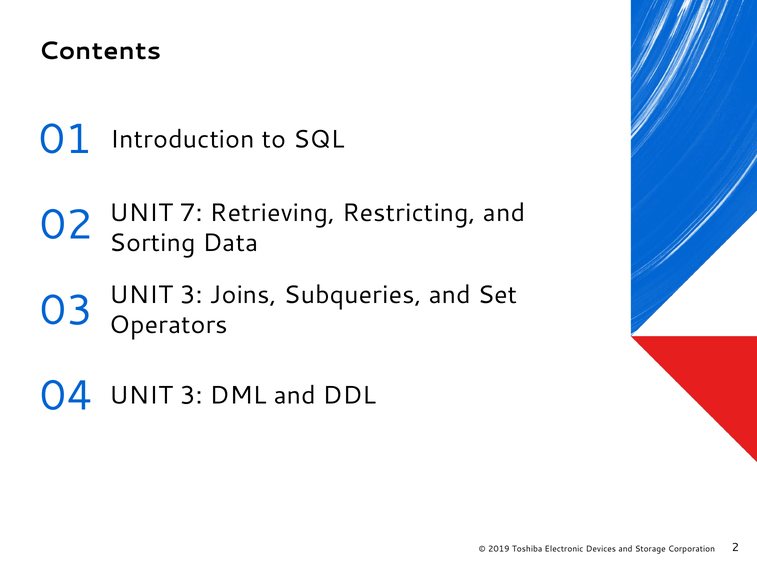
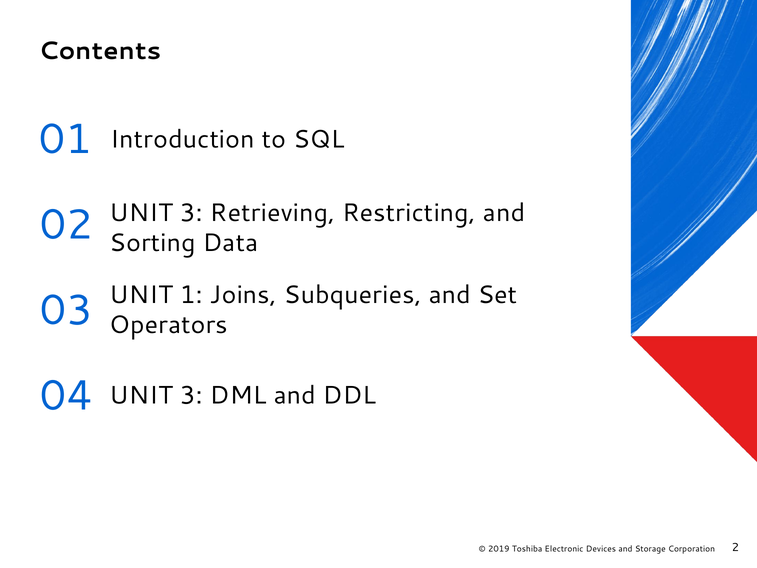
7 at (191, 213): 7 -> 3
3 at (191, 295): 3 -> 1
